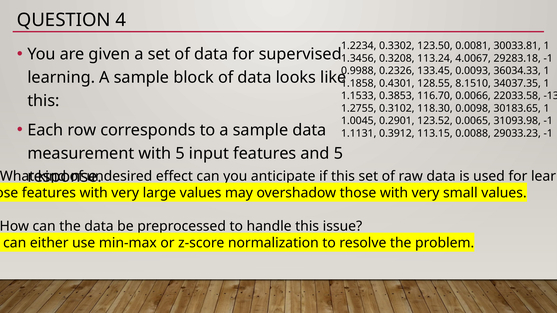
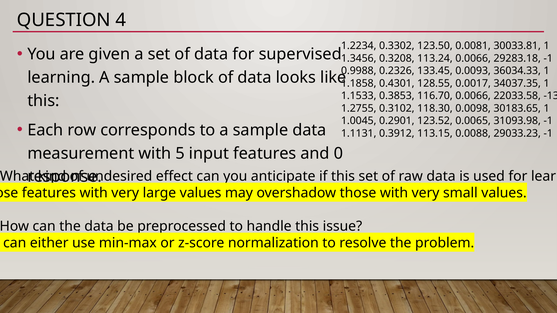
113.24 4.0067: 4.0067 -> 0.0066
8.1510: 8.1510 -> 0.0017
and 5: 5 -> 0
